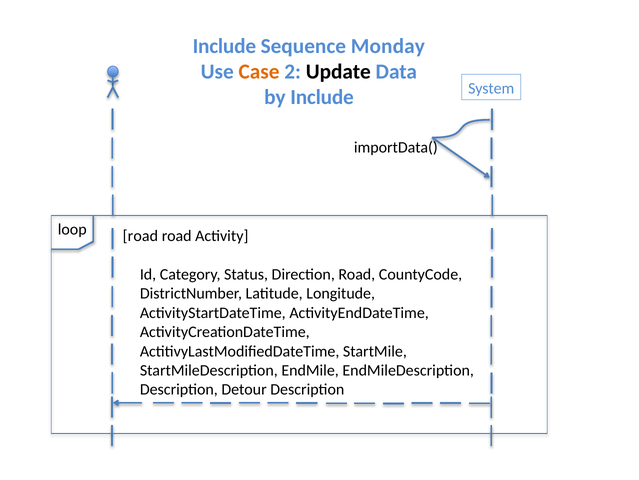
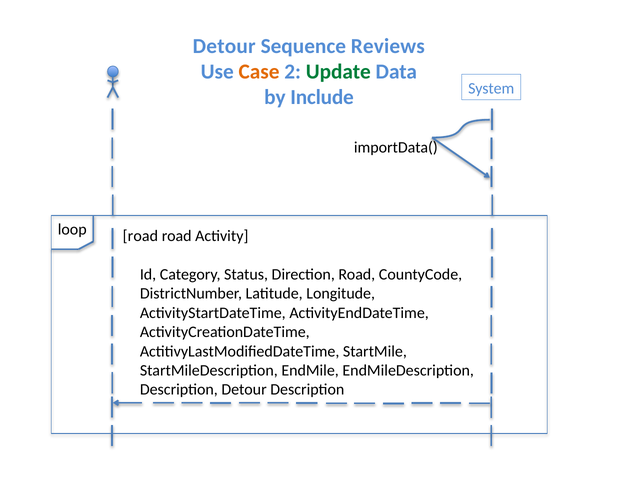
Include at (224, 46): Include -> Detour
Monday: Monday -> Reviews
Update colour: black -> green
